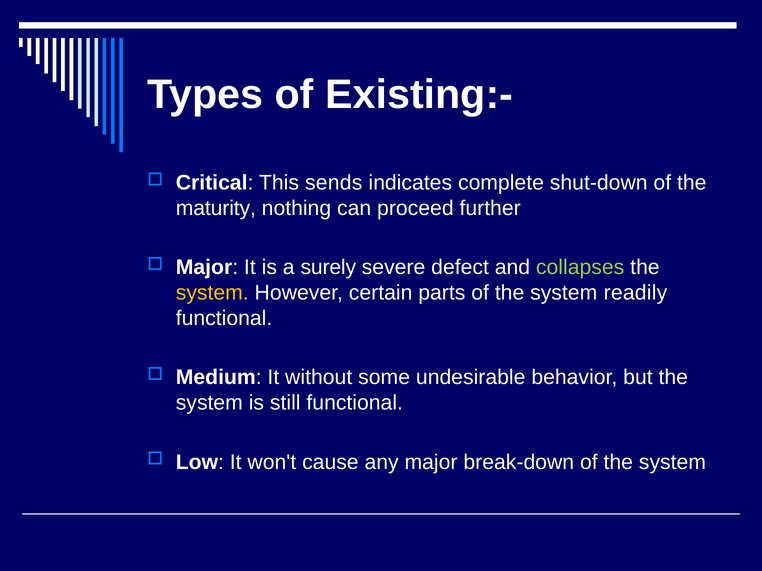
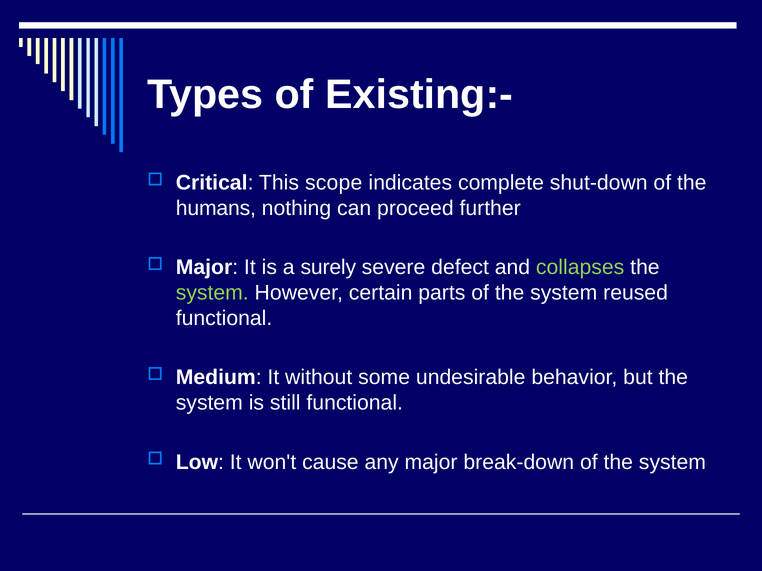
sends: sends -> scope
maturity: maturity -> humans
system at (212, 293) colour: yellow -> light green
readily: readily -> reused
